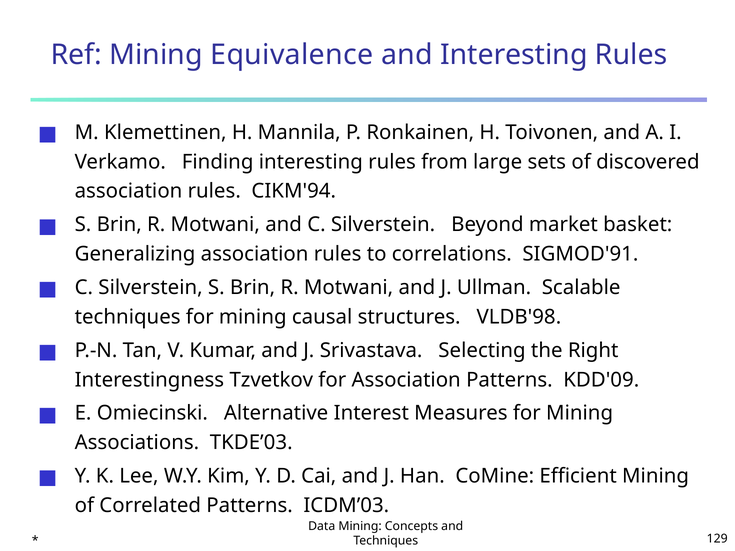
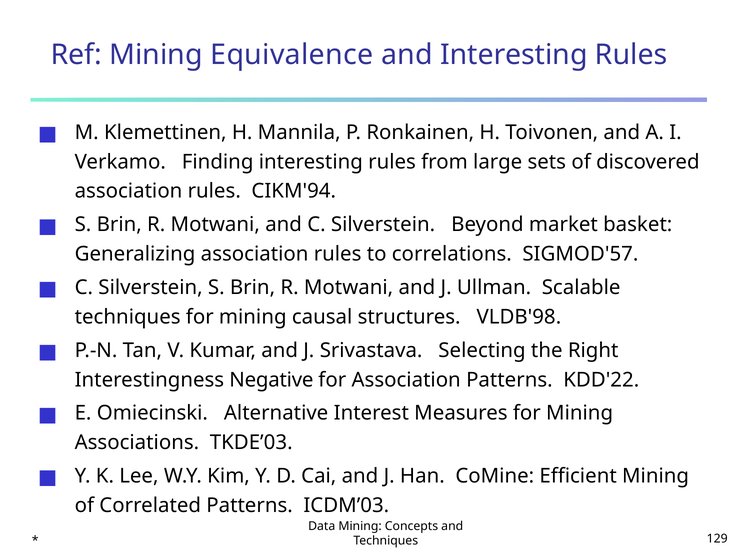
SIGMOD'91: SIGMOD'91 -> SIGMOD'57
Tzvetkov: Tzvetkov -> Negative
KDD'09: KDD'09 -> KDD'22
